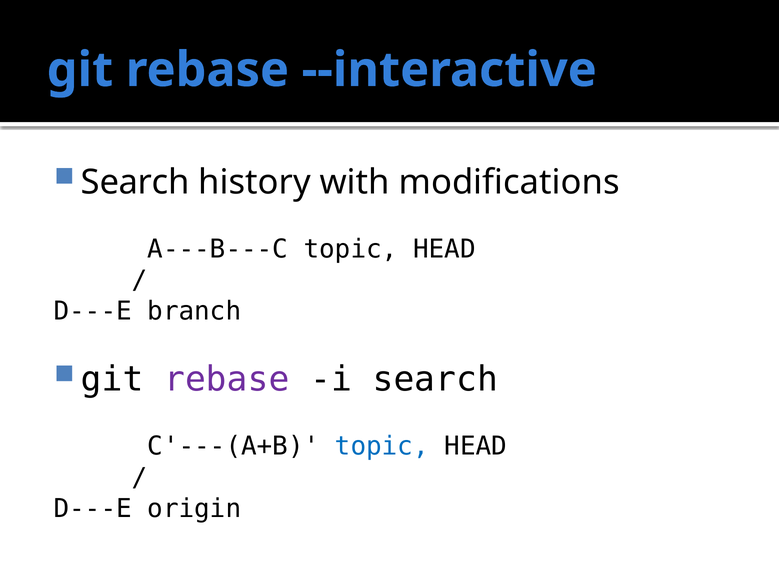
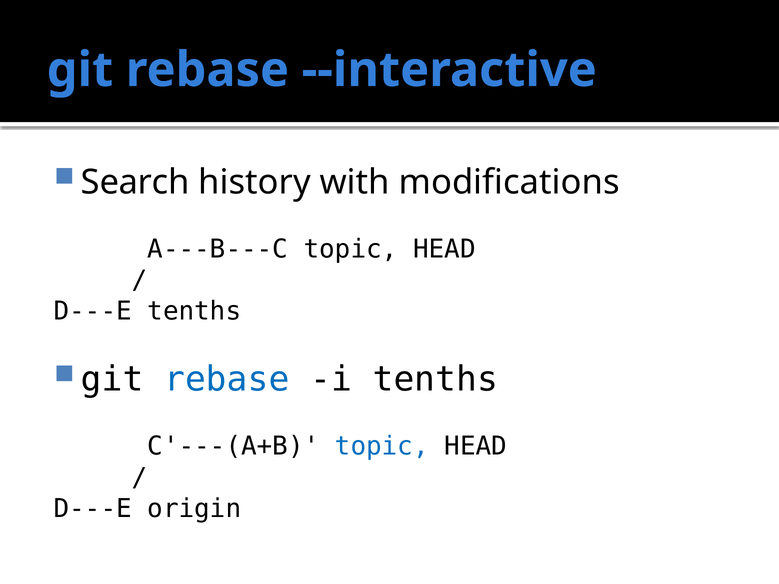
D---E branch: branch -> tenths
rebase at (227, 380) colour: purple -> blue
i search: search -> tenths
